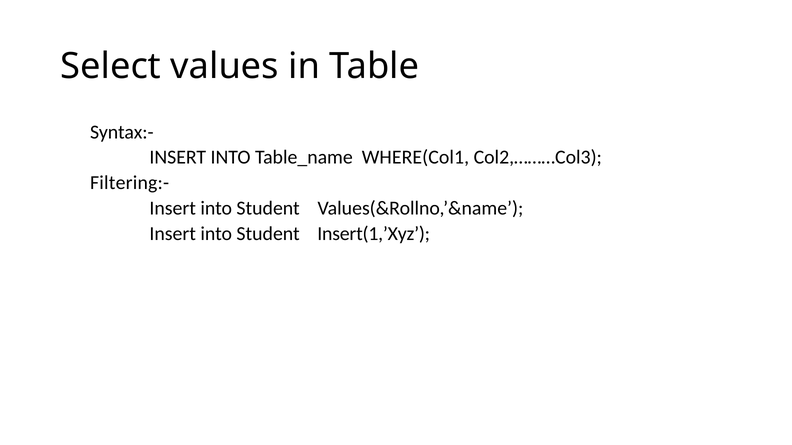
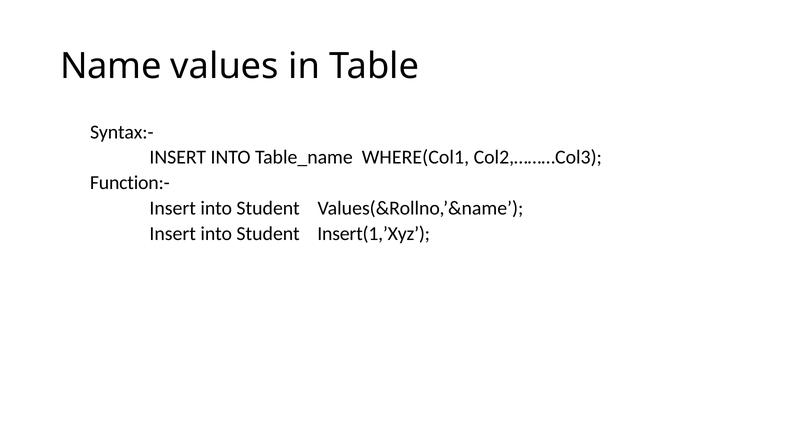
Select: Select -> Name
Filtering:-: Filtering:- -> Function:-
